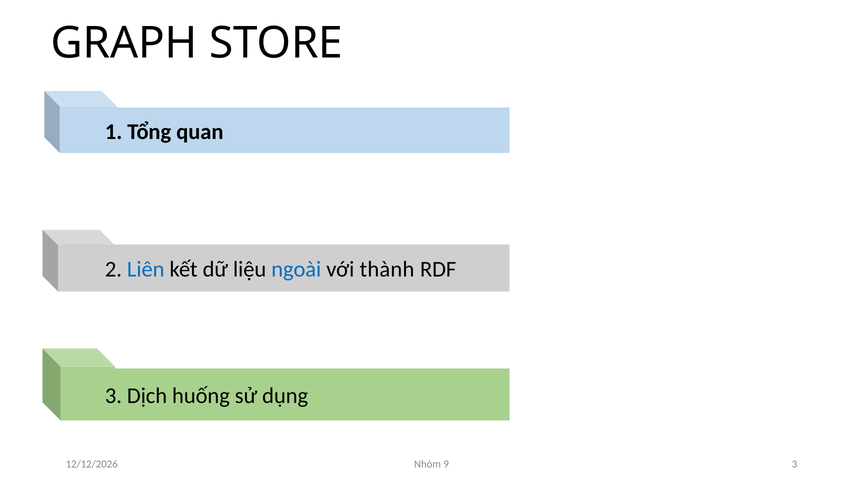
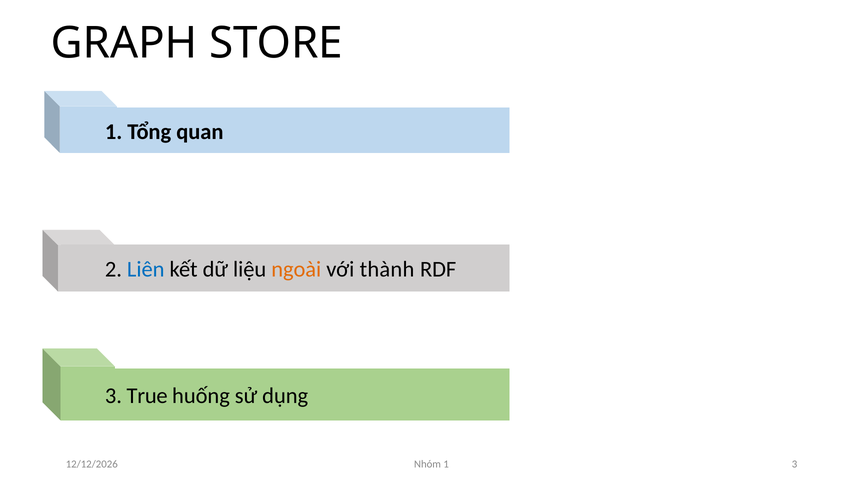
ngoài colour: blue -> orange
Dịch: Dịch -> True
Nhóm 9: 9 -> 1
